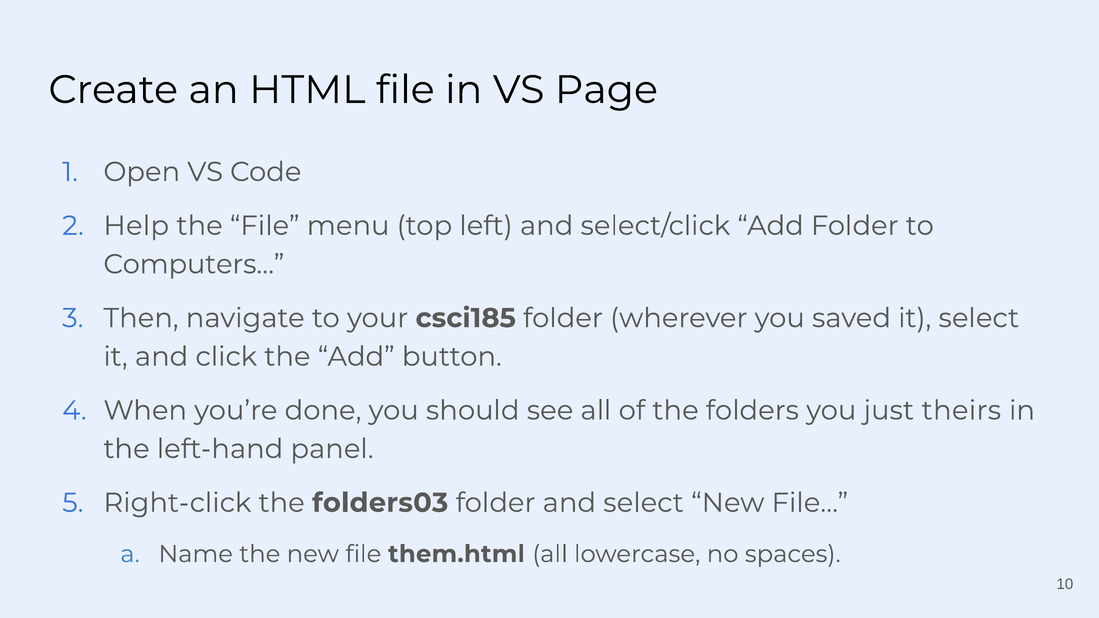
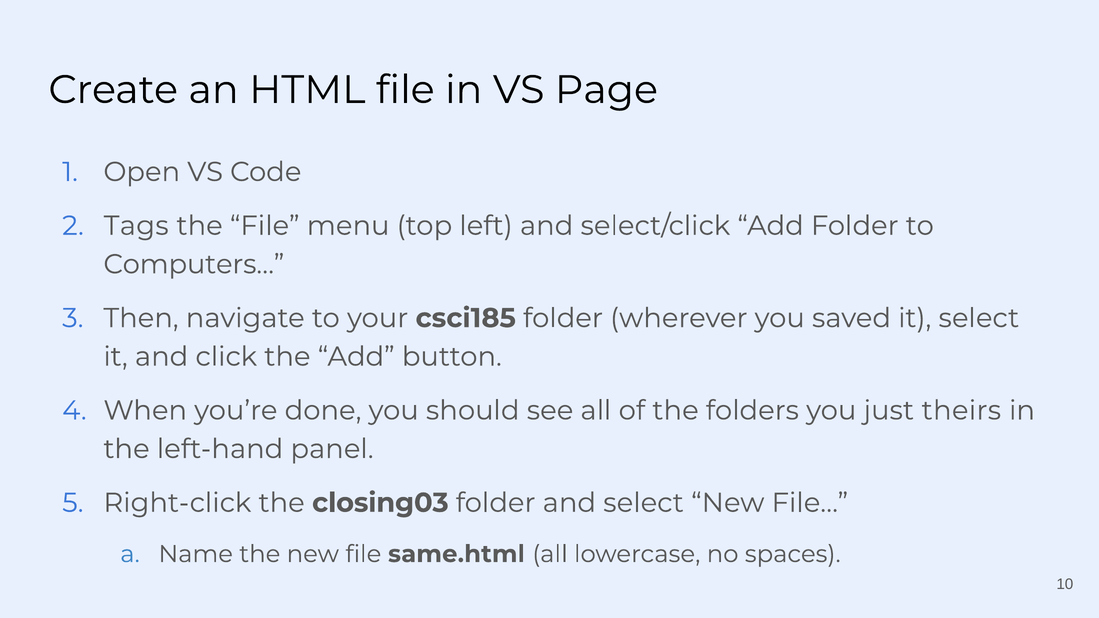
Help: Help -> Tags
folders03: folders03 -> closing03
them.html: them.html -> same.html
